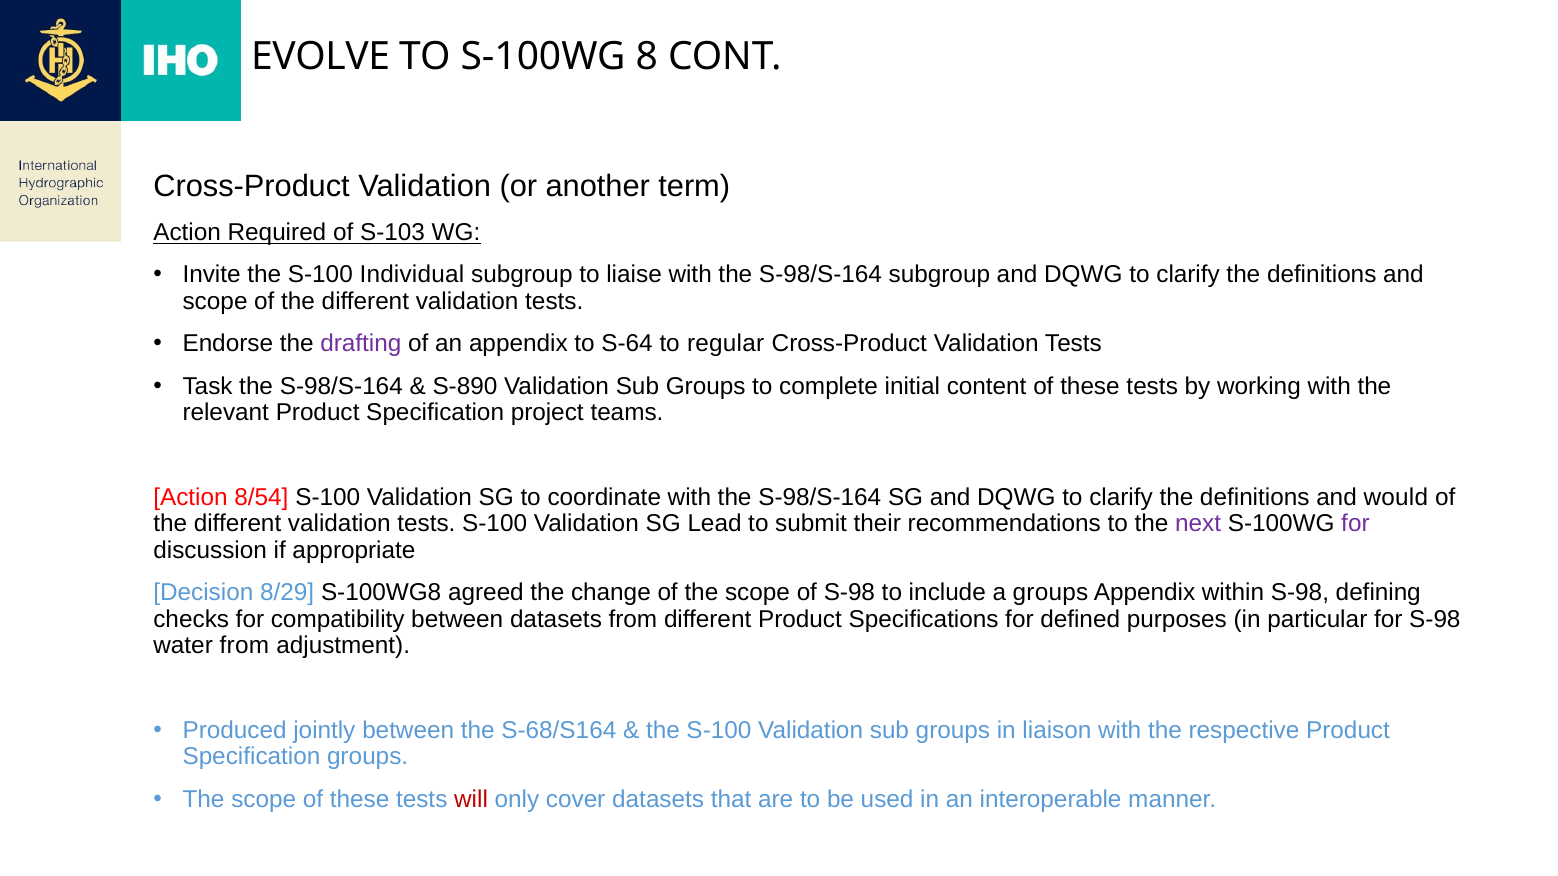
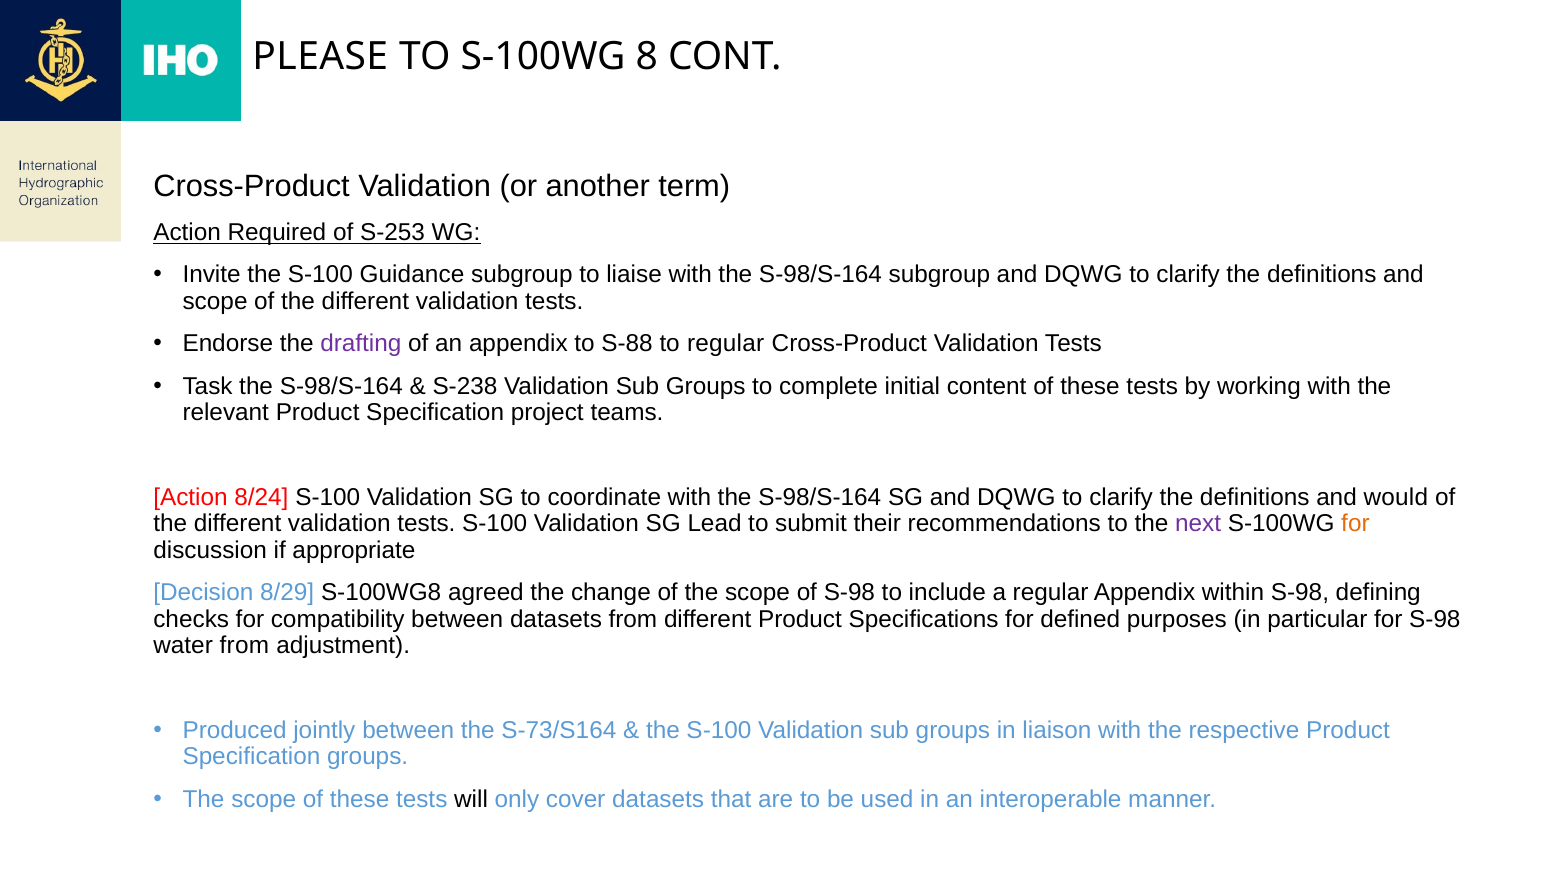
EVOLVE: EVOLVE -> PLEASE
S-103: S-103 -> S-253
Individual: Individual -> Guidance
S-64: S-64 -> S-88
S-890: S-890 -> S-238
8/54: 8/54 -> 8/24
for at (1355, 524) colour: purple -> orange
a groups: groups -> regular
S-68/S164: S-68/S164 -> S-73/S164
will colour: red -> black
